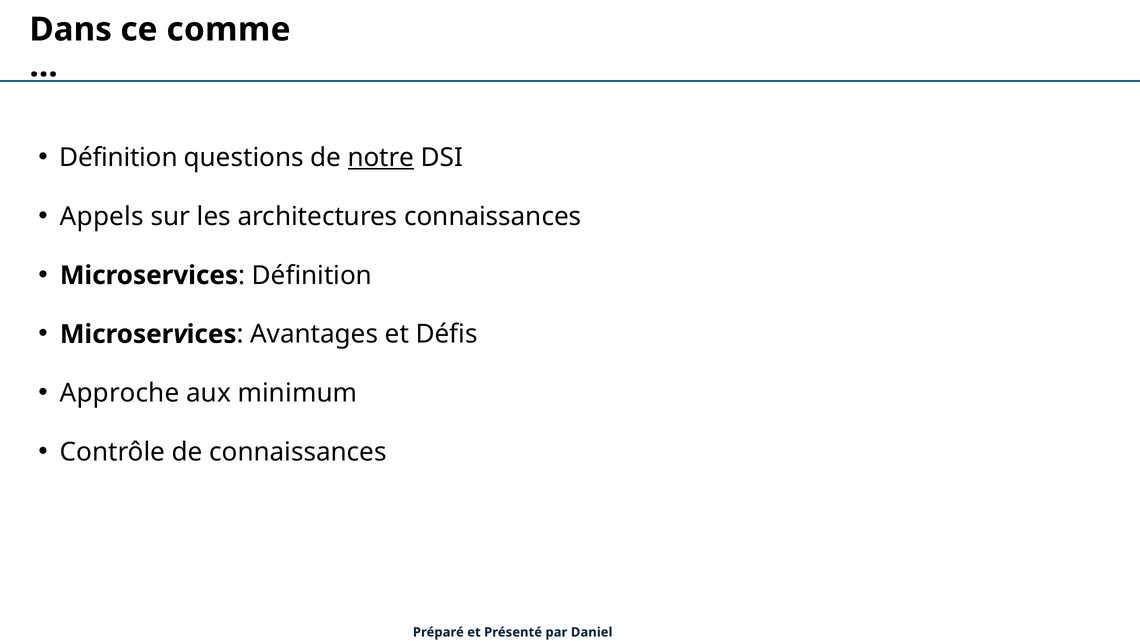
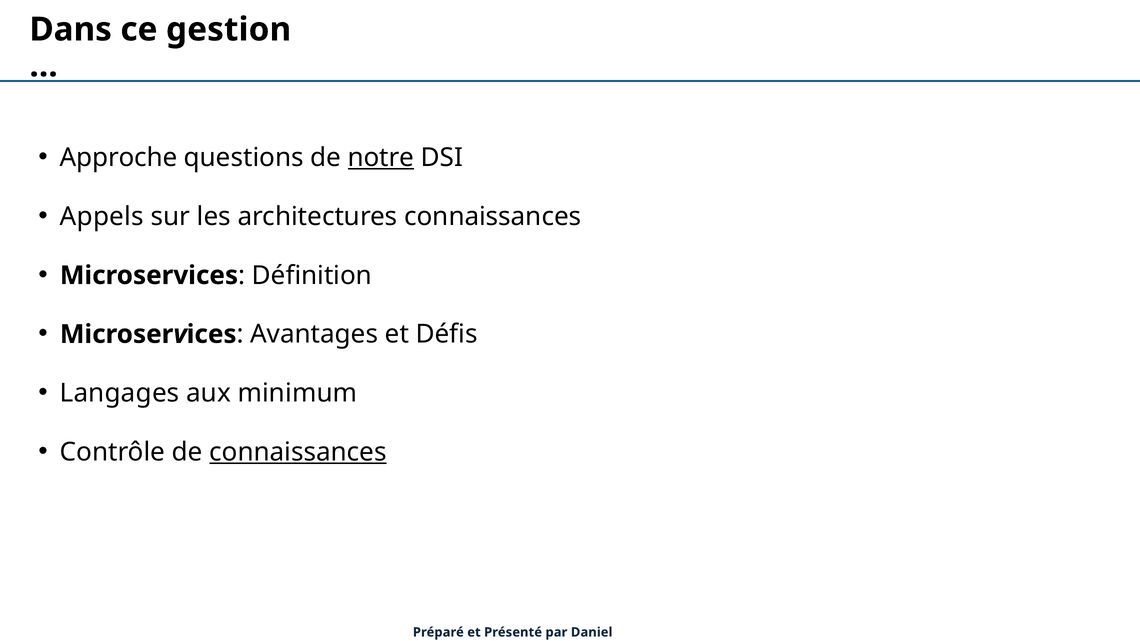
comme: comme -> gestion
Définition at (119, 158): Définition -> Approche
Approche: Approche -> Langages
connaissances at (298, 452) underline: none -> present
